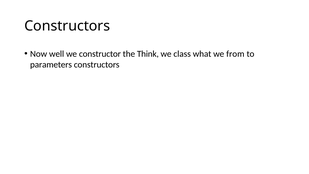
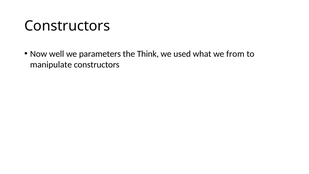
constructor: constructor -> parameters
class: class -> used
parameters: parameters -> manipulate
